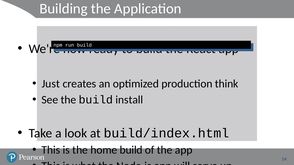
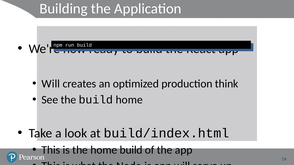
Just at (51, 84): Just -> Will
build install: install -> home
